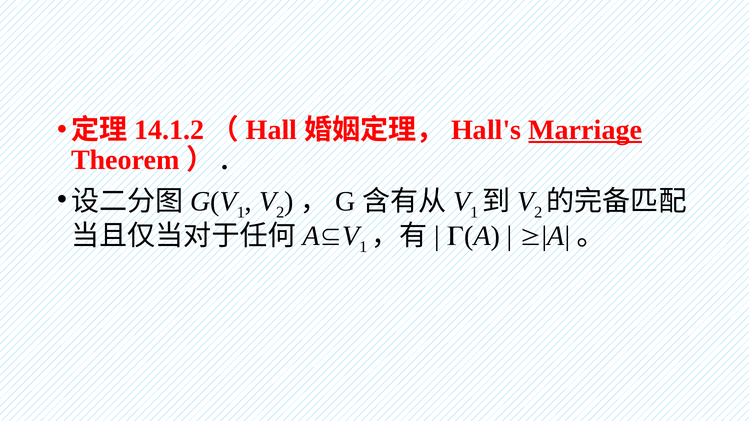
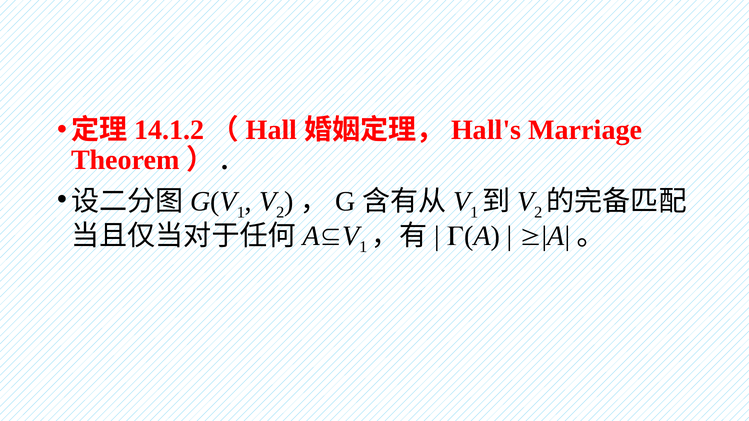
Marriage underline: present -> none
